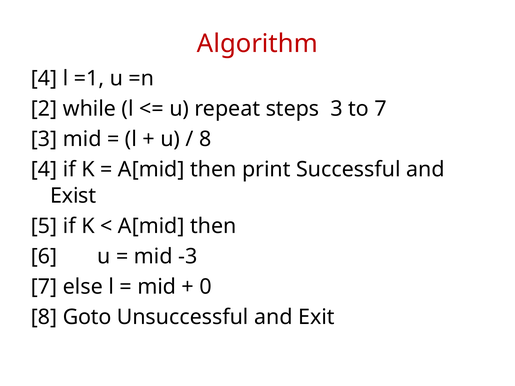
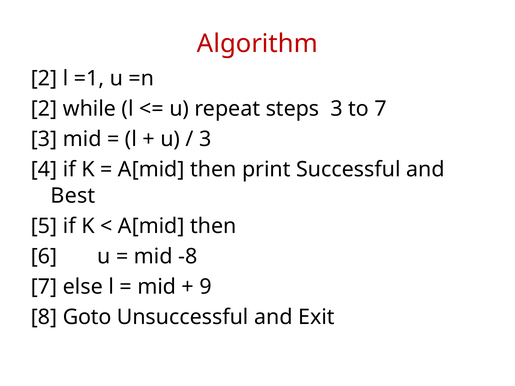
4 at (44, 78): 4 -> 2
8 at (205, 139): 8 -> 3
Exist: Exist -> Best
-3: -3 -> -8
0: 0 -> 9
